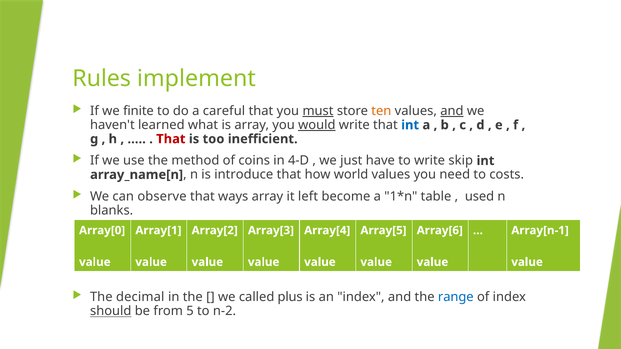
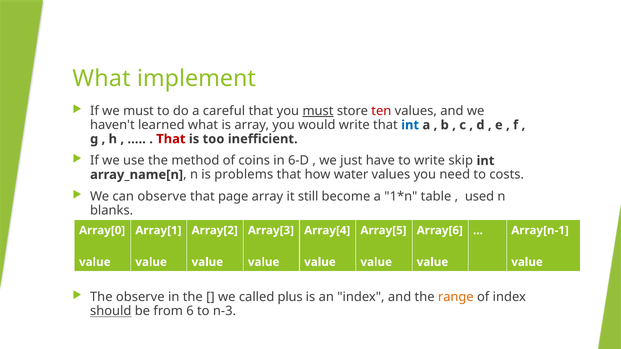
Rules at (102, 79): Rules -> What
we finite: finite -> must
ten colour: orange -> red
and at (452, 111) underline: present -> none
would underline: present -> none
4-D: 4-D -> 6-D
introduce: introduce -> problems
world: world -> water
ways: ways -> page
left: left -> still
The decimal: decimal -> observe
range colour: blue -> orange
5: 5 -> 6
n-2: n-2 -> n-3
